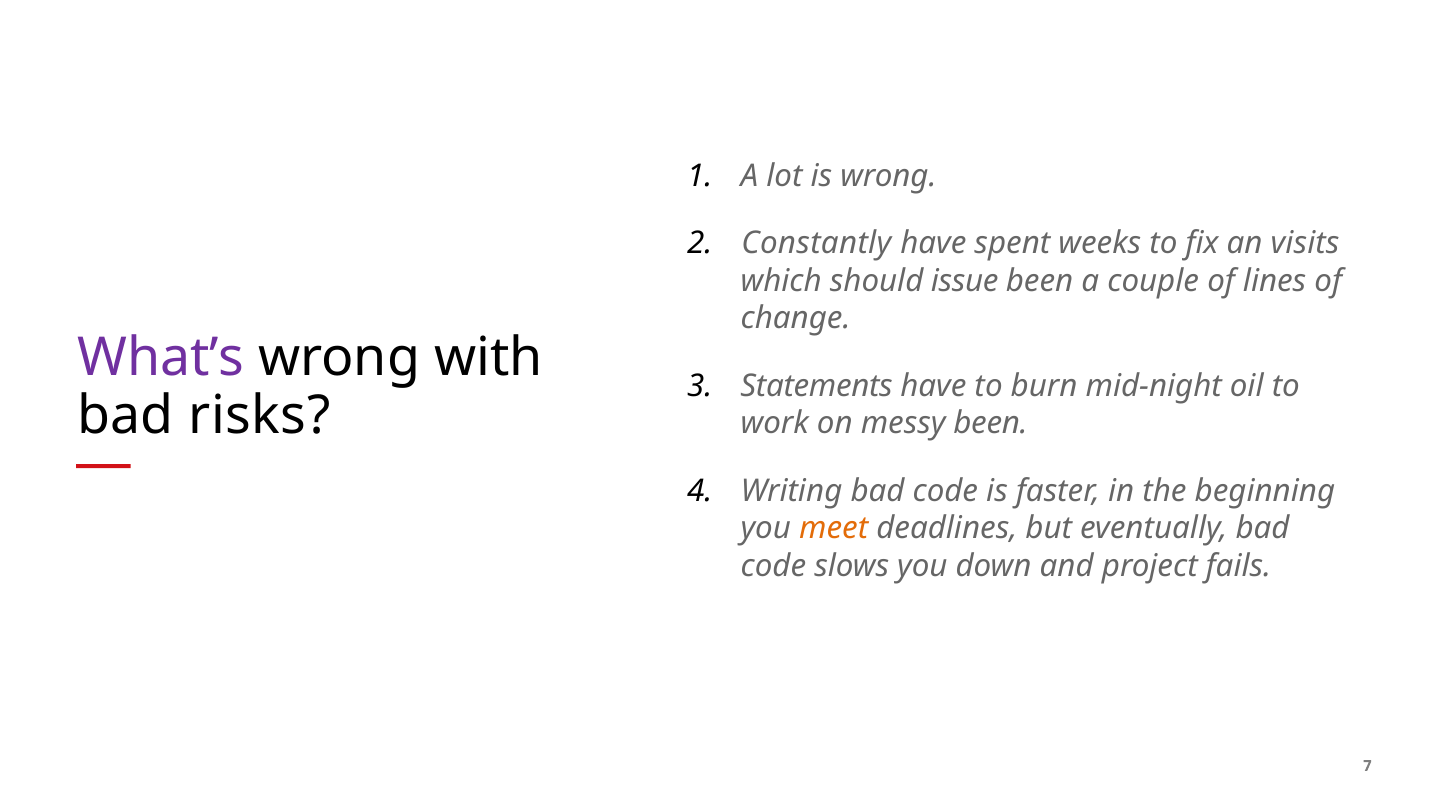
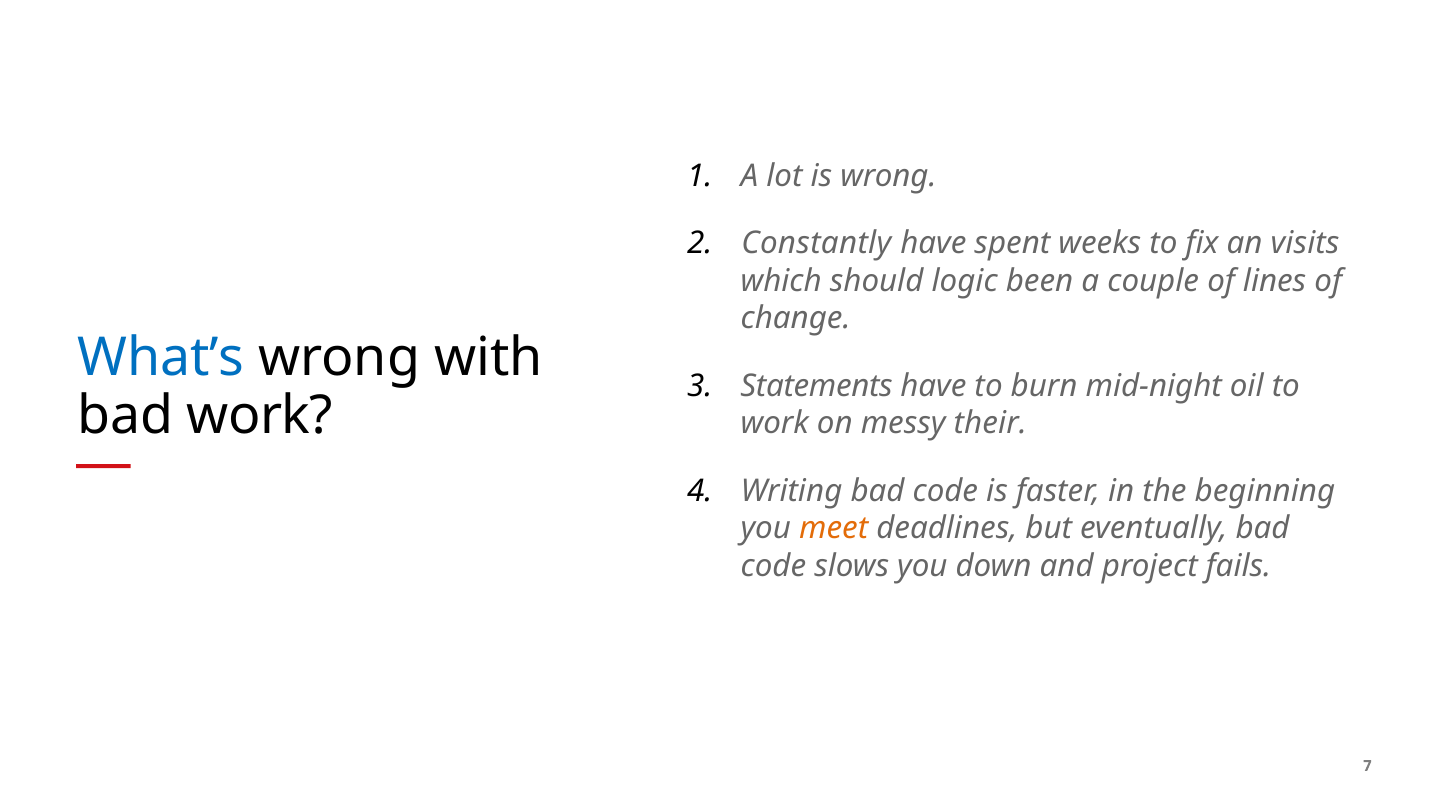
issue: issue -> logic
What’s colour: purple -> blue
bad risks: risks -> work
messy been: been -> their
